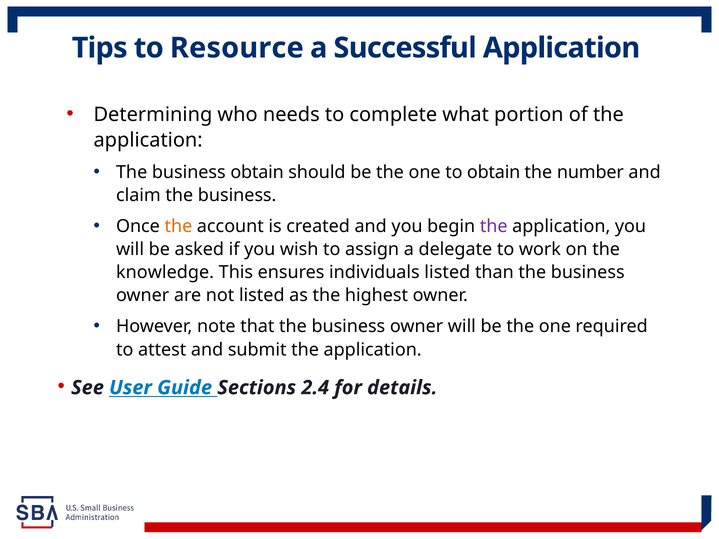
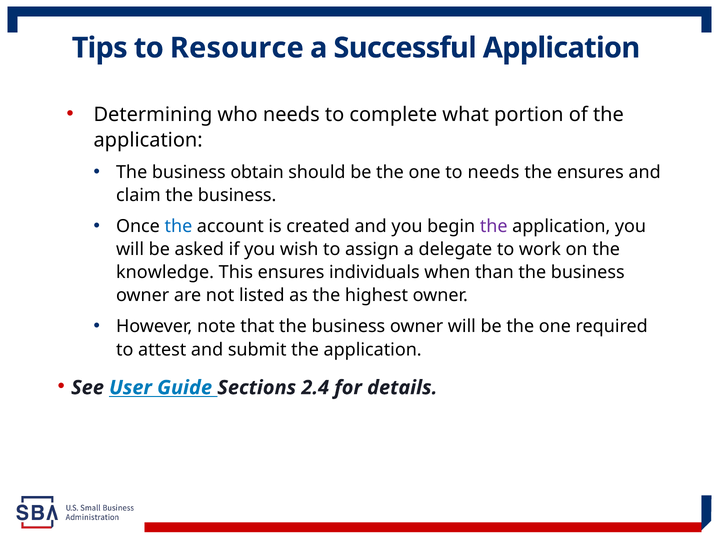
to obtain: obtain -> needs
the number: number -> ensures
the at (178, 226) colour: orange -> blue
individuals listed: listed -> when
